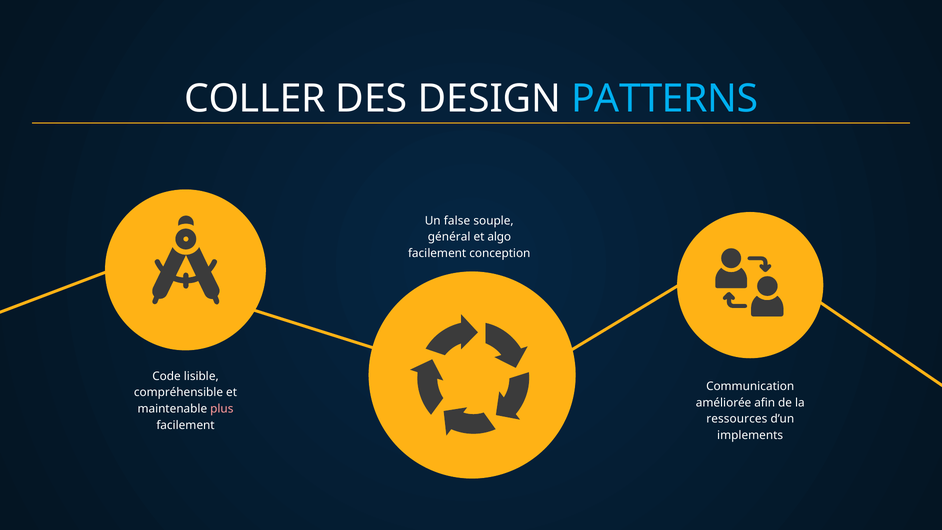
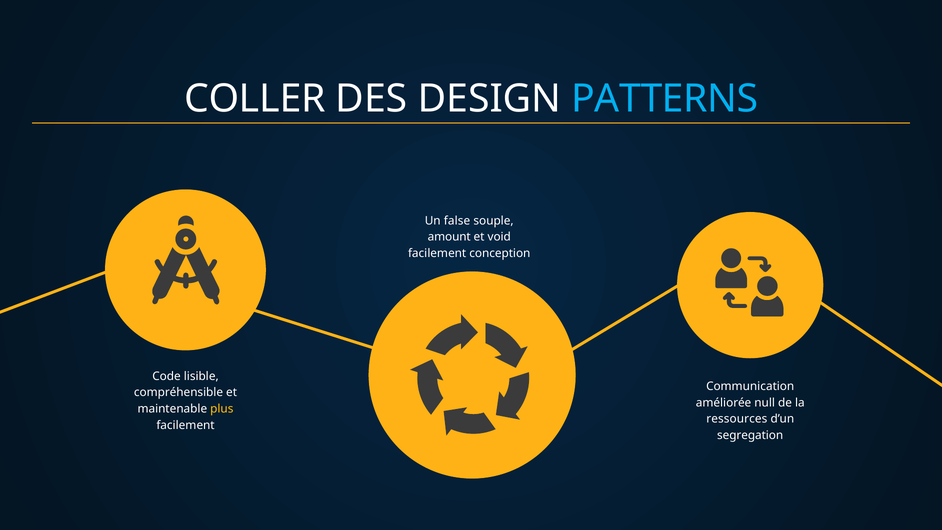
général: général -> amount
algo: algo -> void
afin: afin -> null
plus colour: pink -> yellow
implements: implements -> segregation
